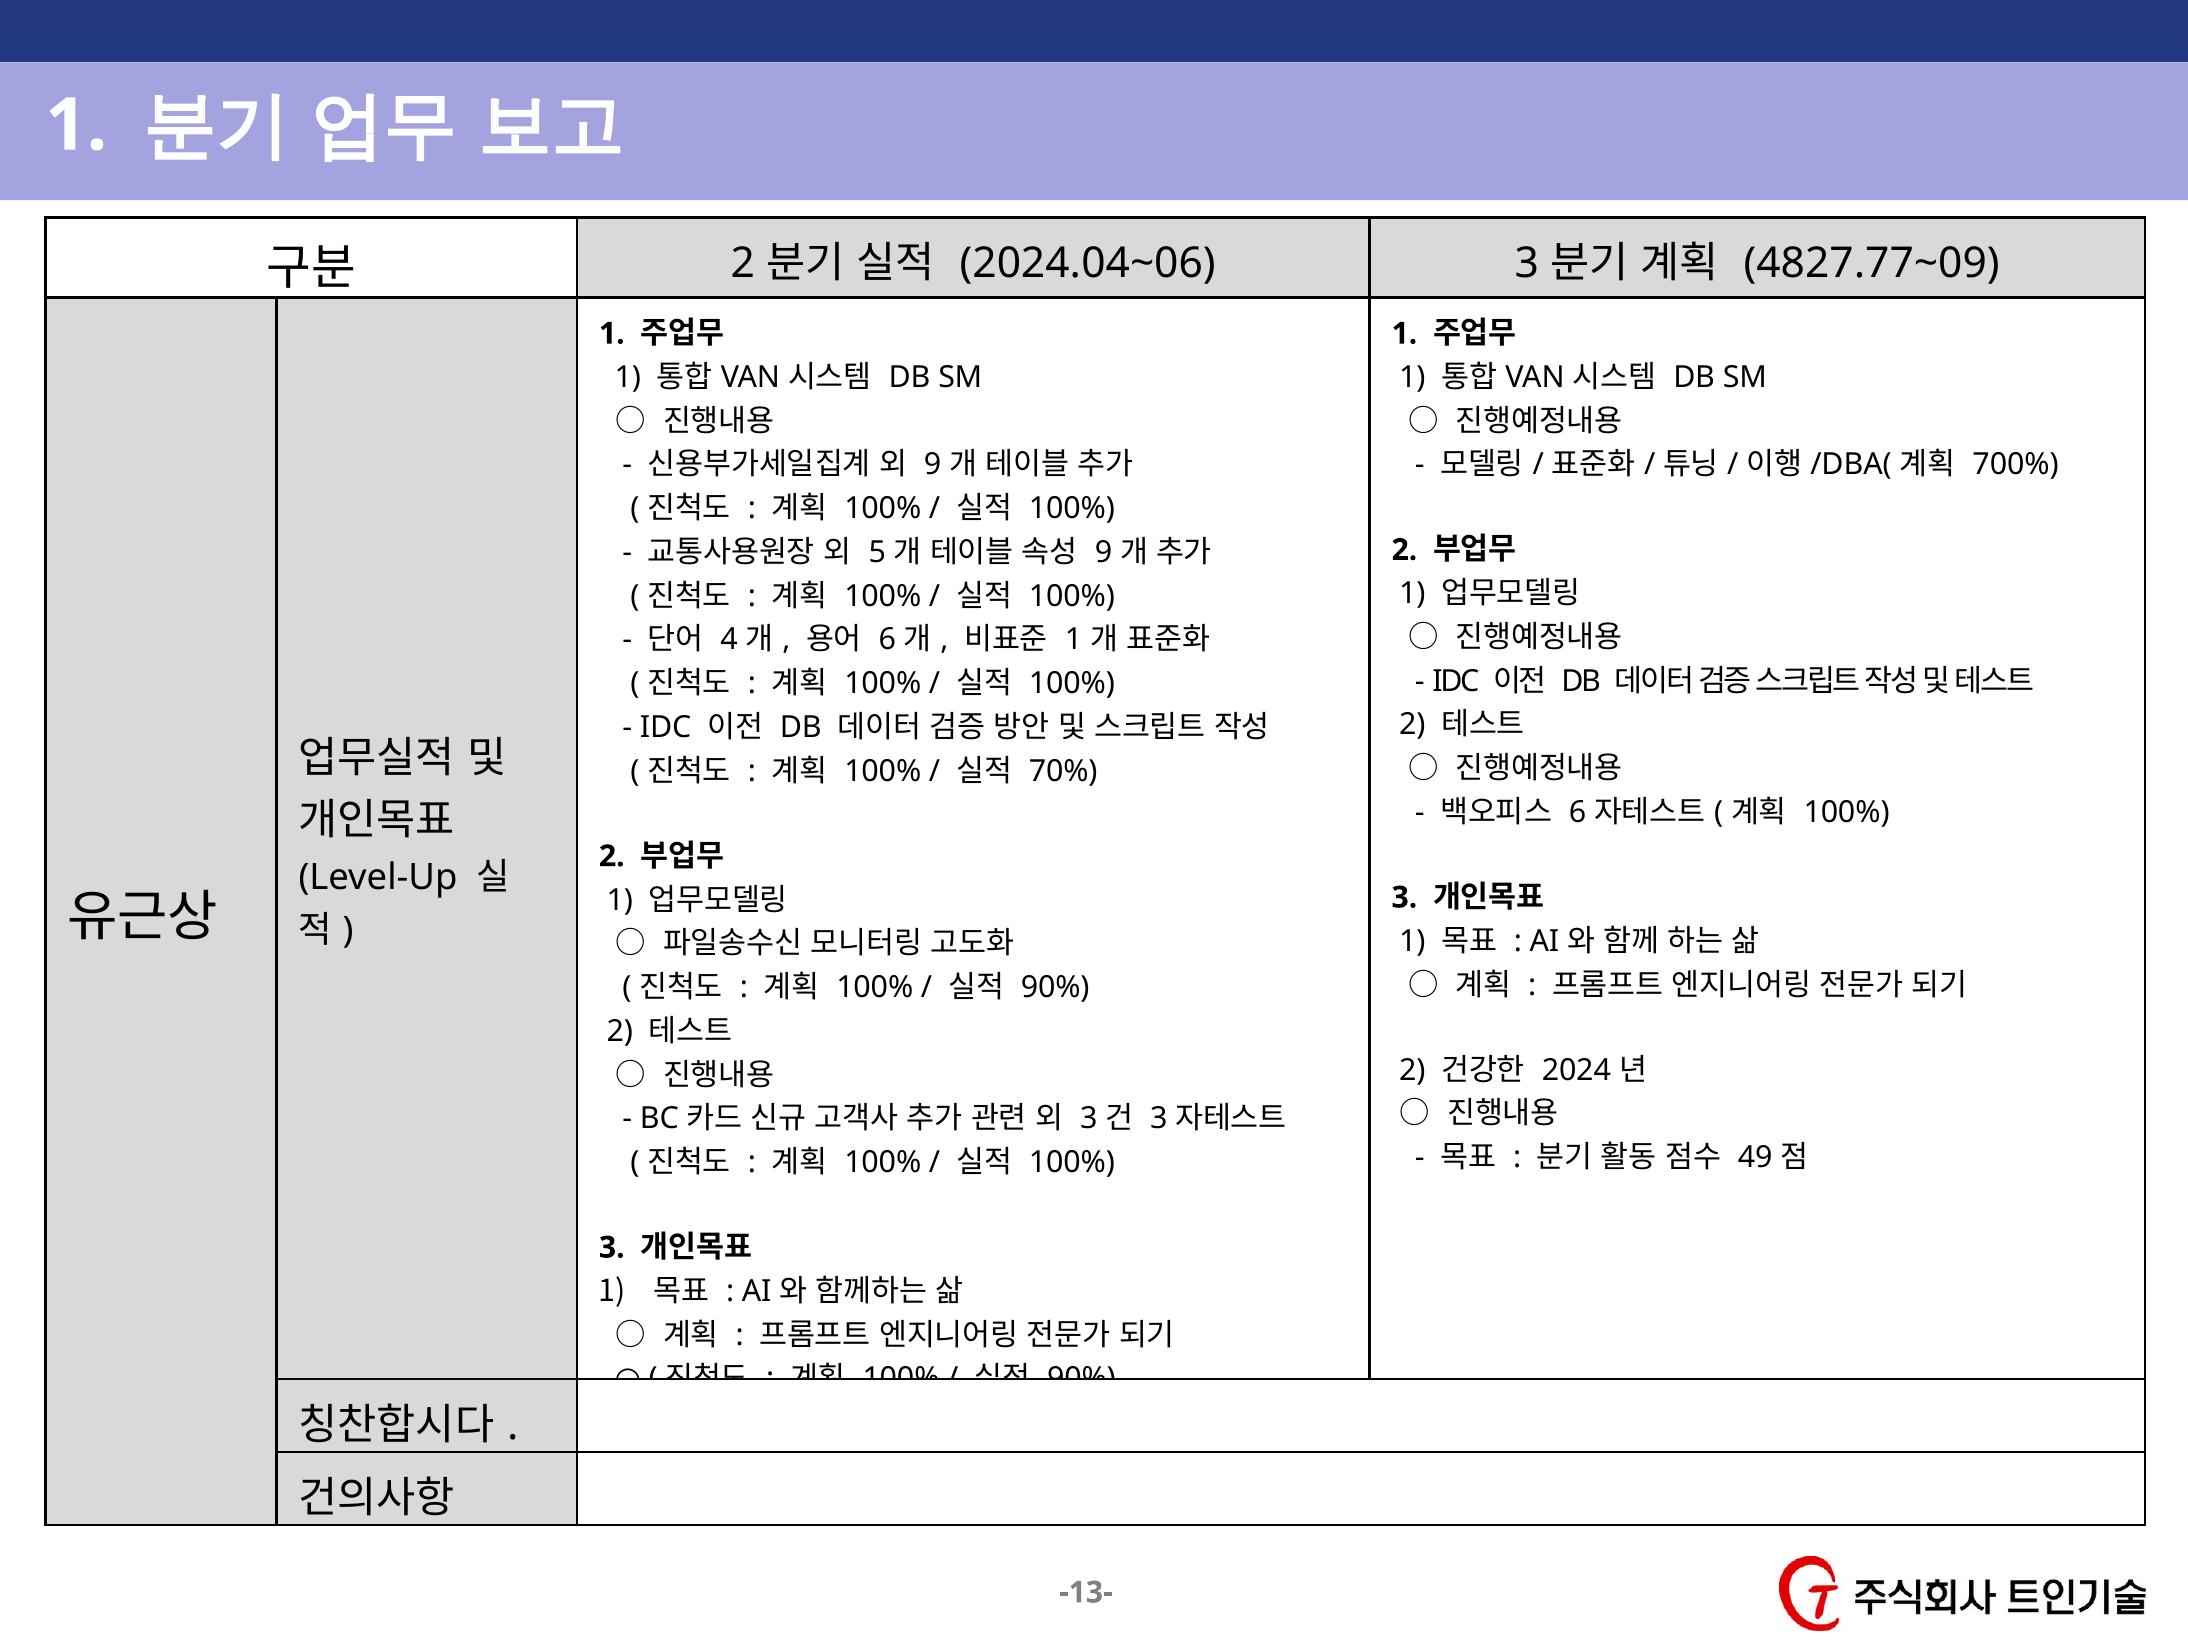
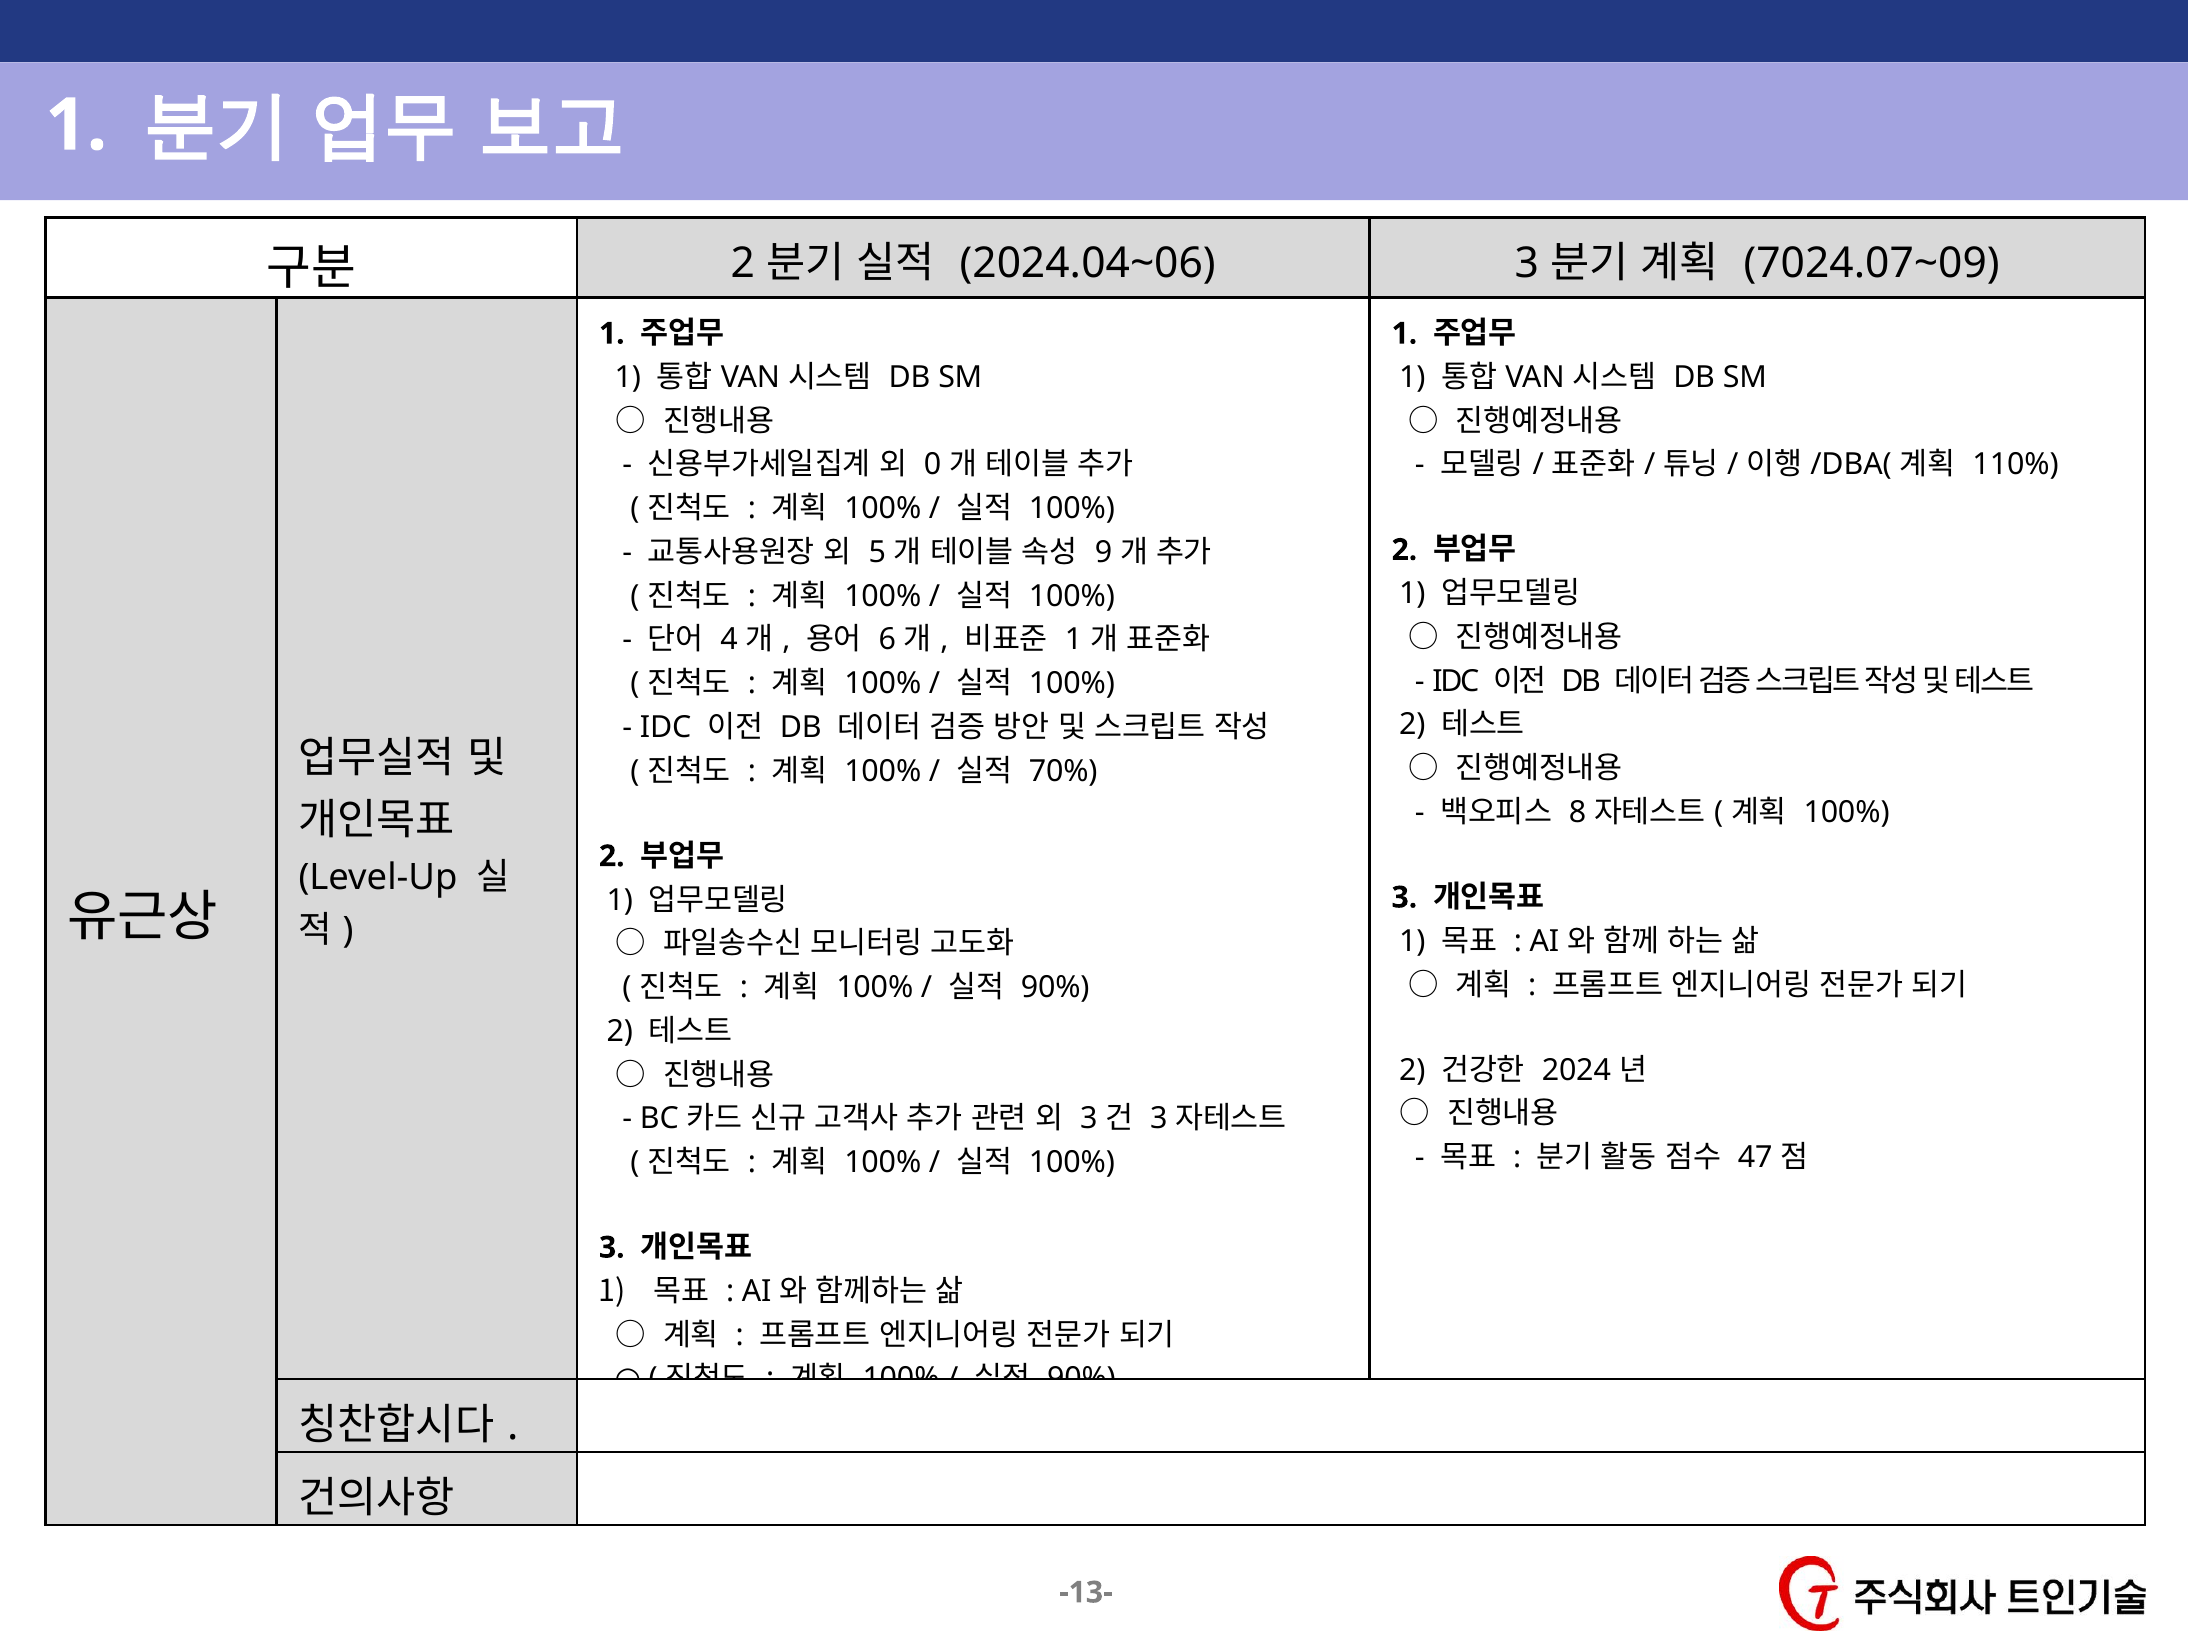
4827.77~09: 4827.77~09 -> 7024.07~09
9 at (933, 465): 9 -> 0
700%: 700% -> 110%
6 at (1578, 812): 6 -> 8
49: 49 -> 47
